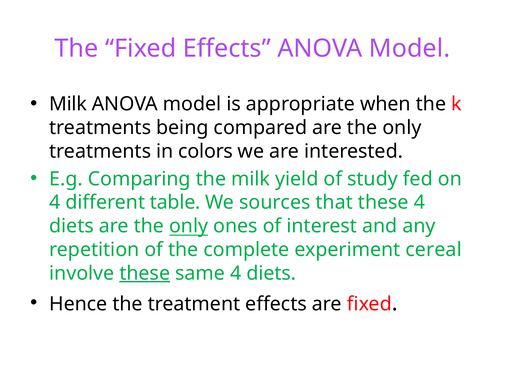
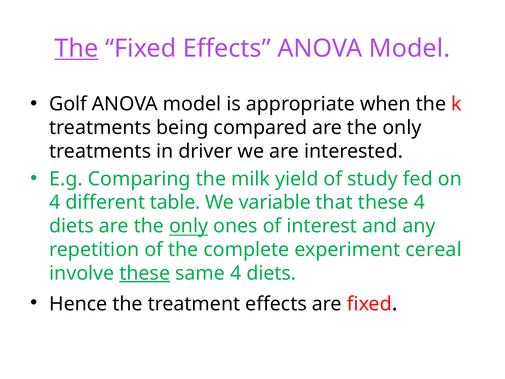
The at (77, 48) underline: none -> present
Milk at (68, 104): Milk -> Golf
colors: colors -> driver
sources: sources -> variable
